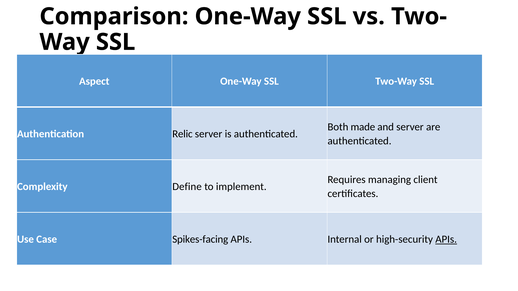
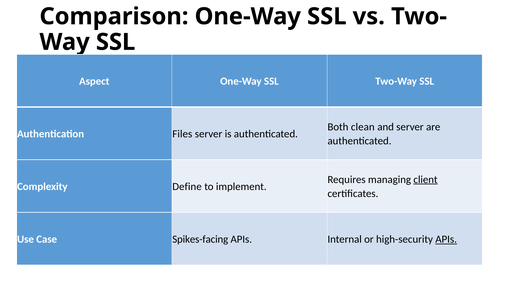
made: made -> clean
Relic: Relic -> Files
client underline: none -> present
